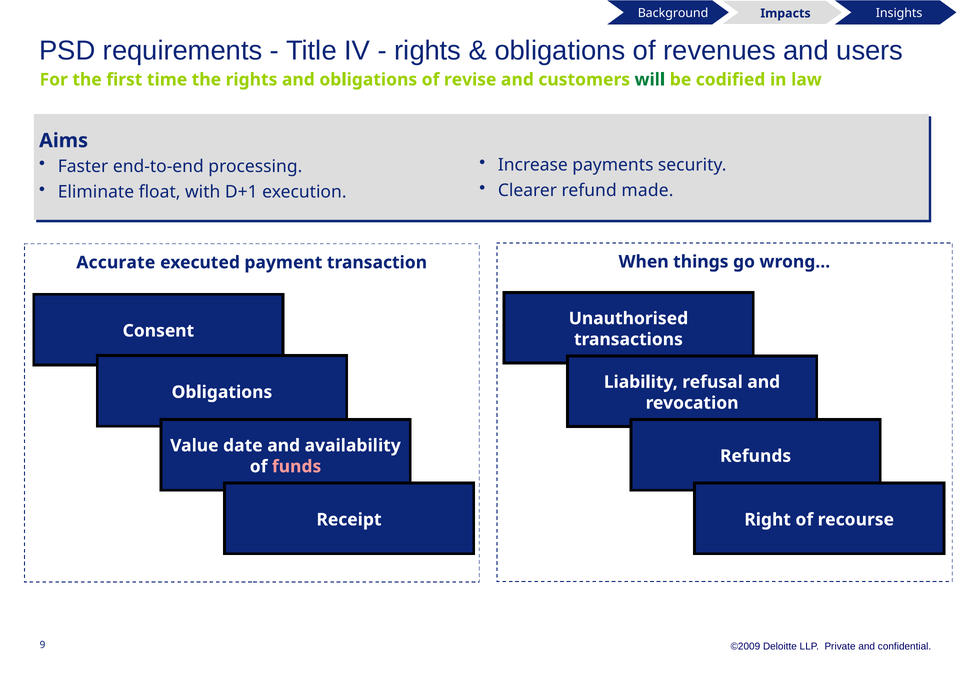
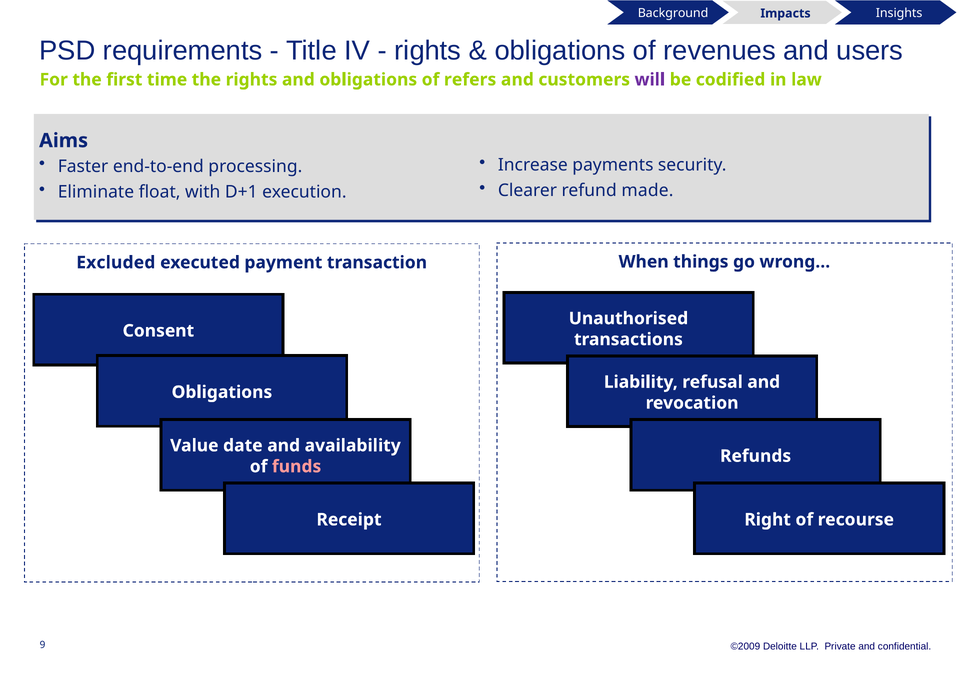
revise: revise -> refers
will colour: green -> purple
Accurate: Accurate -> Excluded
